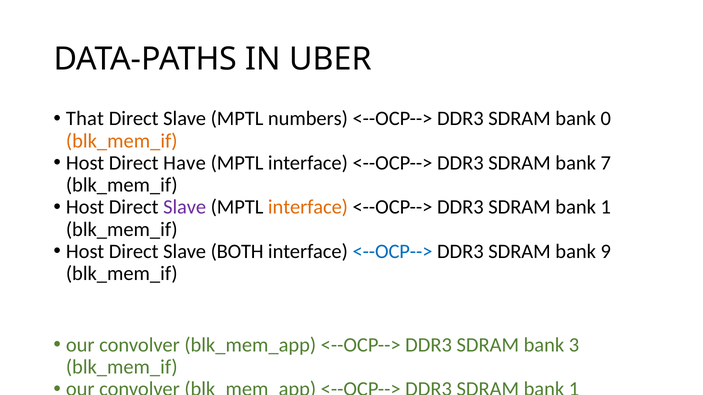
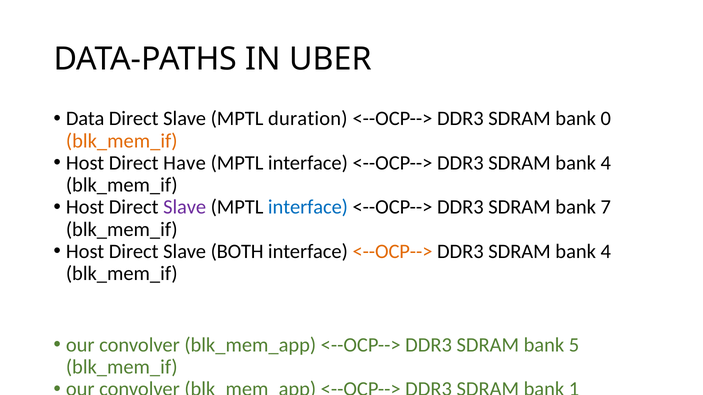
That: That -> Data
numbers: numbers -> duration
7 at (606, 163): 7 -> 4
interface at (308, 207) colour: orange -> blue
1 at (606, 207): 1 -> 7
<--OCP--> at (392, 252) colour: blue -> orange
9 at (606, 252): 9 -> 4
3 at (574, 345): 3 -> 5
